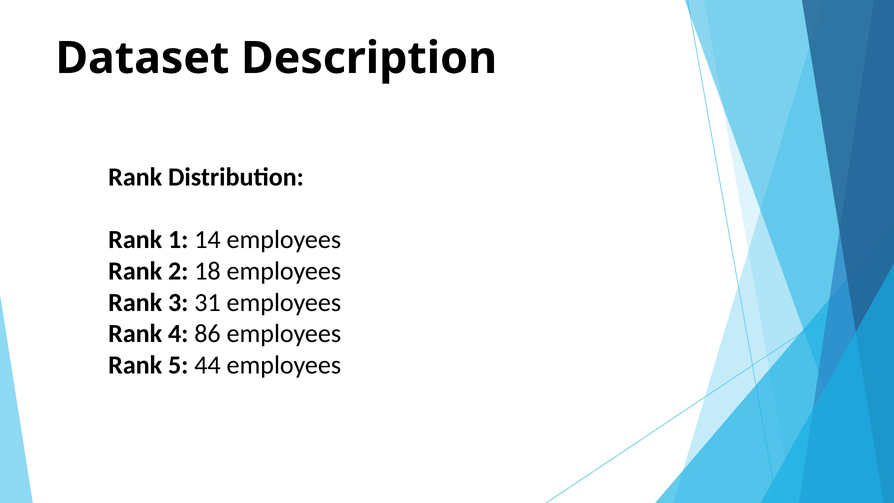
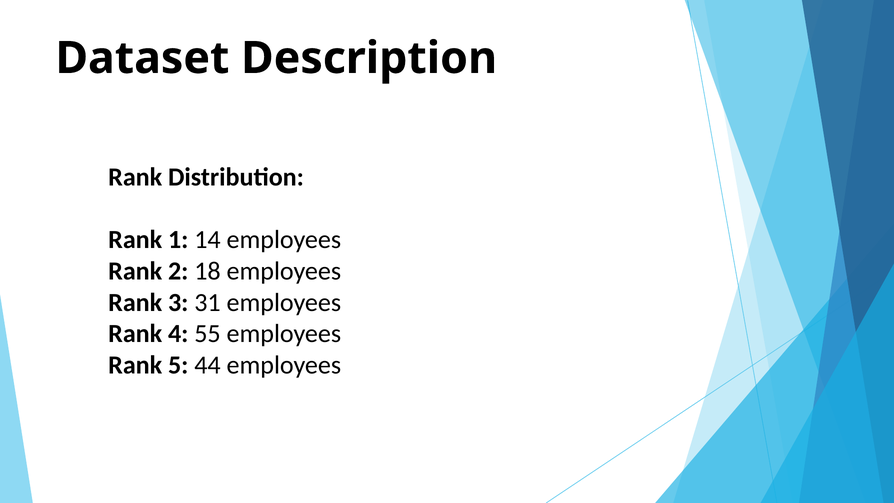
86: 86 -> 55
